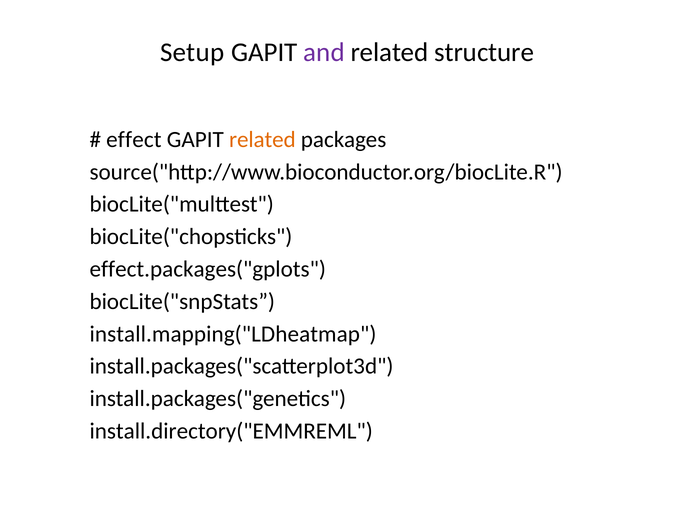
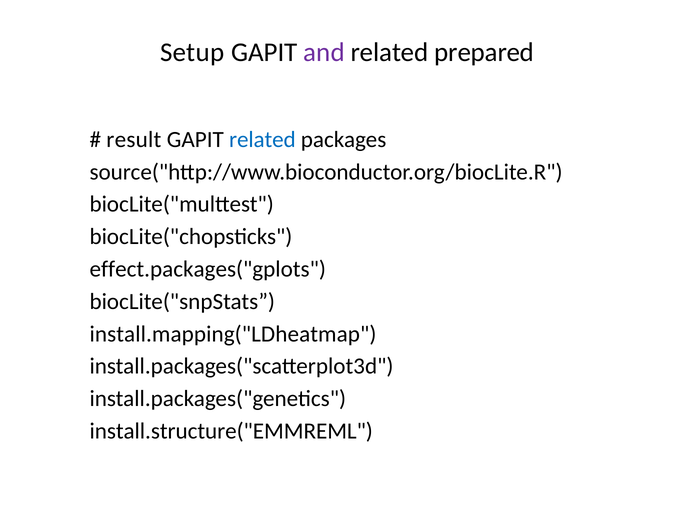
structure: structure -> prepared
effect: effect -> result
related at (262, 139) colour: orange -> blue
install.directory("EMMREML: install.directory("EMMREML -> install.structure("EMMREML
